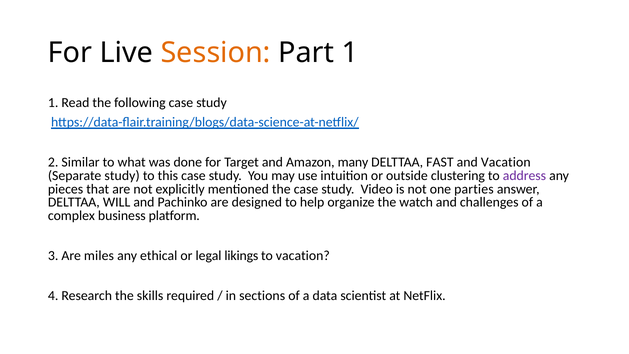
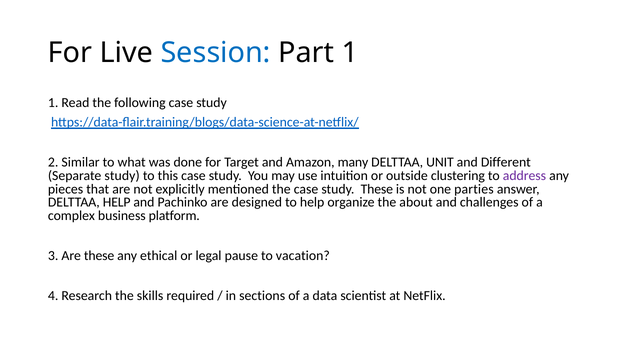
Session colour: orange -> blue
FAST: FAST -> UNIT
and Vacation: Vacation -> Different
study Video: Video -> These
DELTTAA WILL: WILL -> HELP
watch: watch -> about
Are miles: miles -> these
likings: likings -> pause
